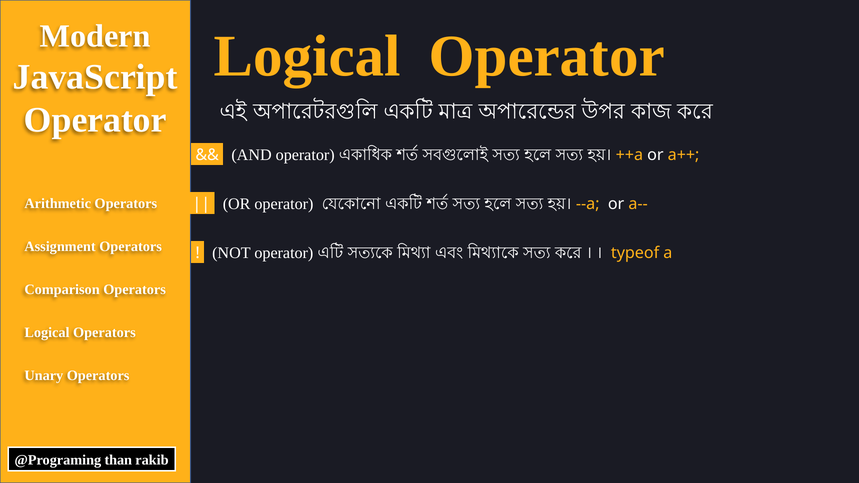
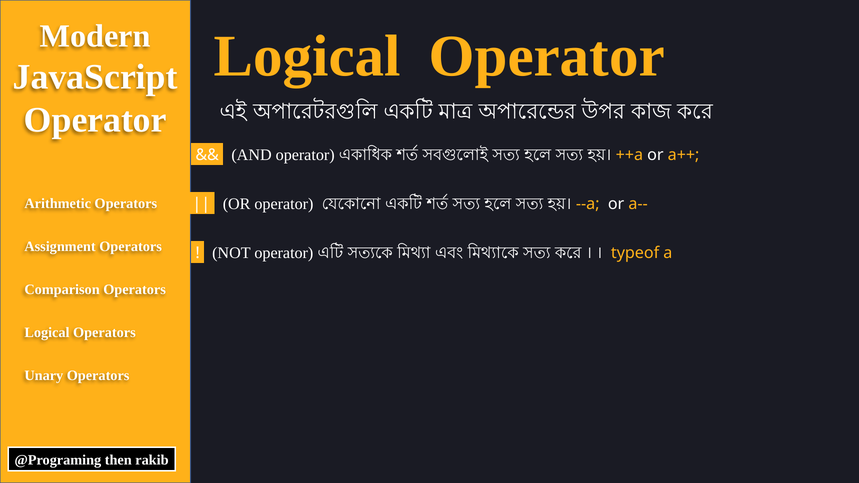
than: than -> then
